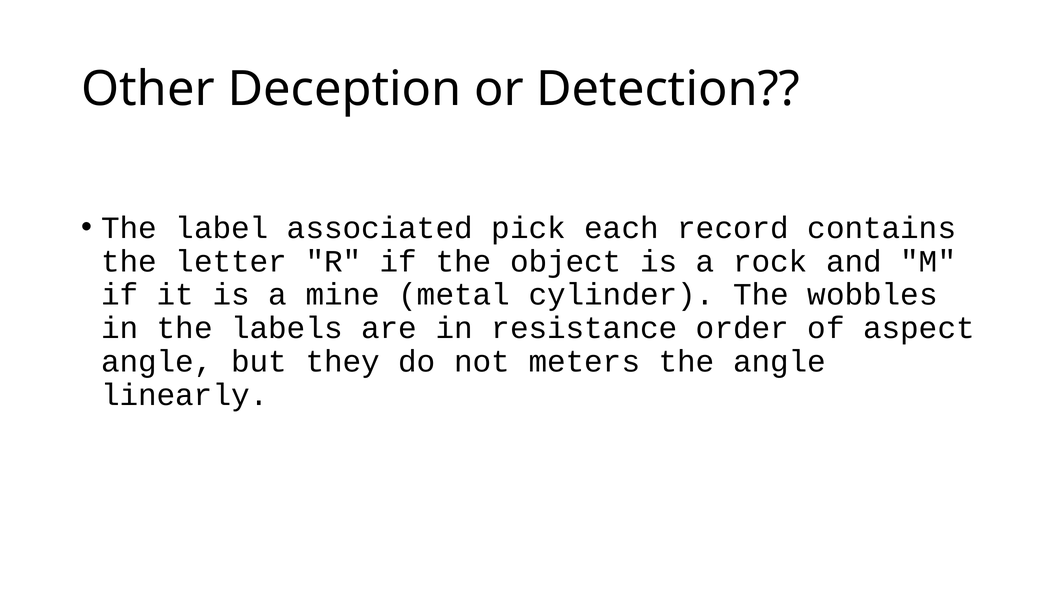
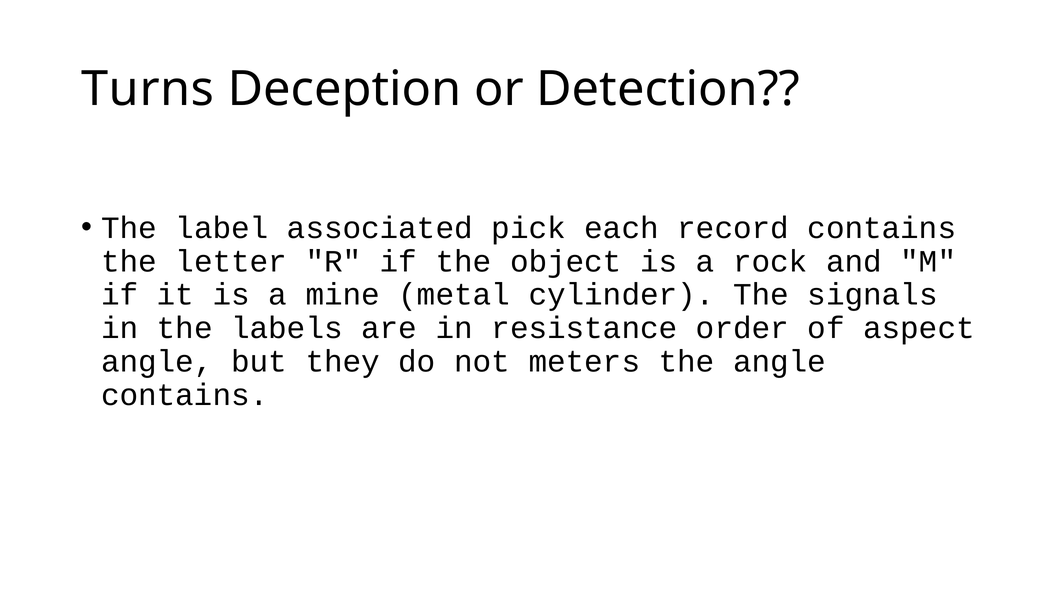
Other: Other -> Turns
wobbles: wobbles -> signals
linearly at (185, 395): linearly -> contains
